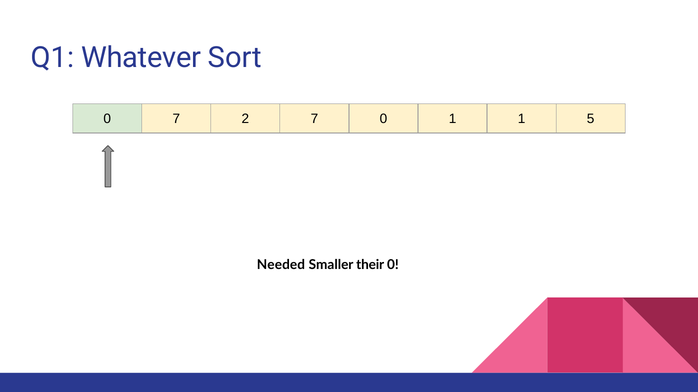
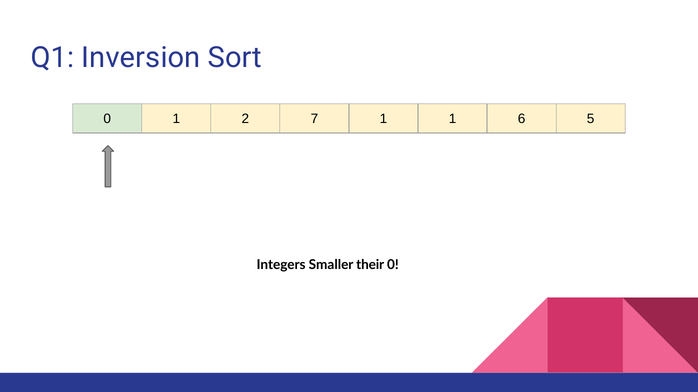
Whatever: Whatever -> Inversion
0 7: 7 -> 1
7 0: 0 -> 1
1 1: 1 -> 6
Needed: Needed -> Integers
